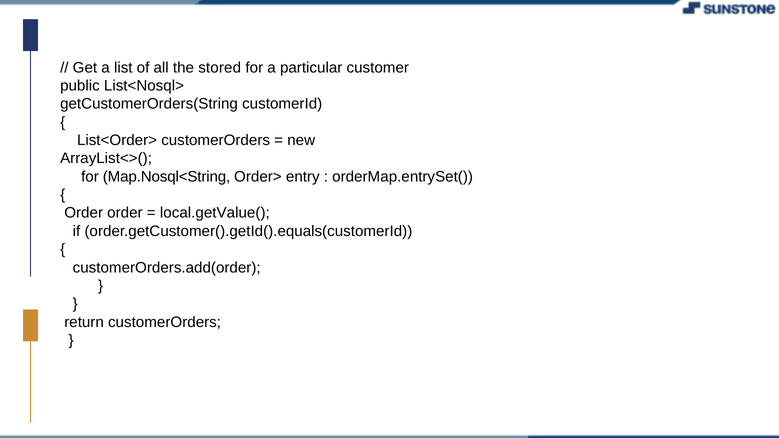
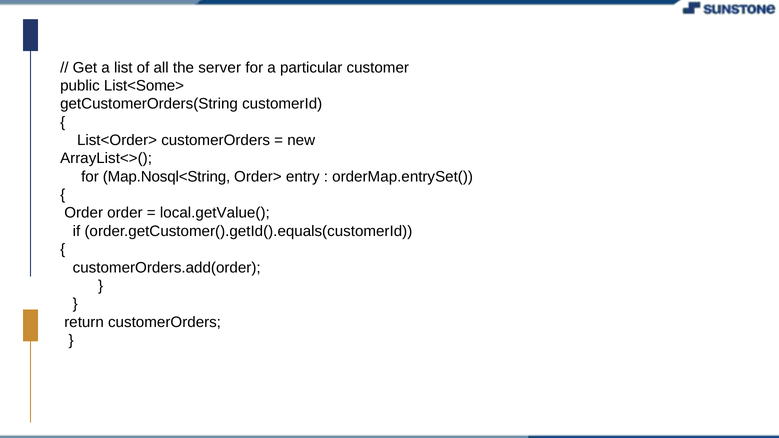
stored: stored -> server
List<Nosql>: List<Nosql> -> List<Some>
